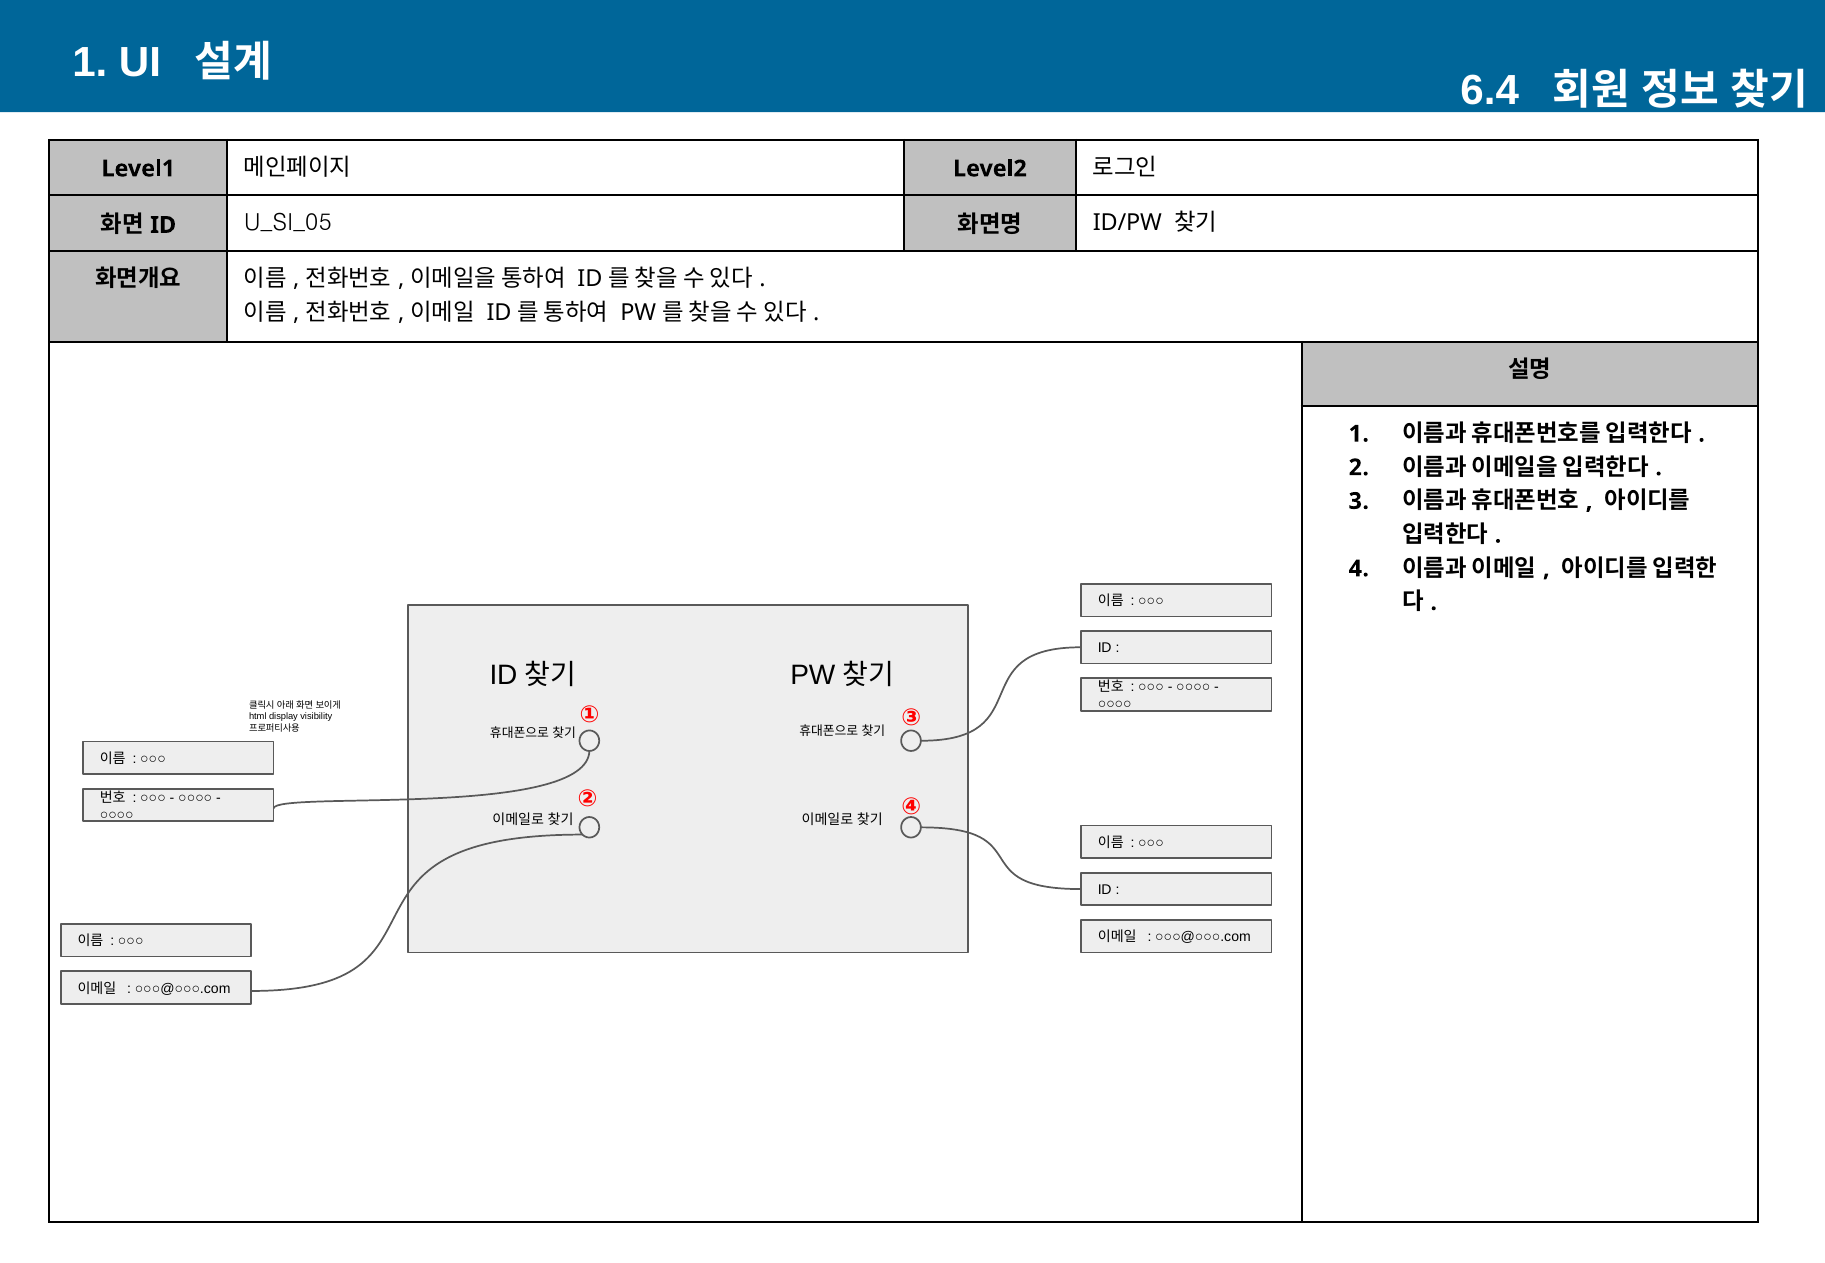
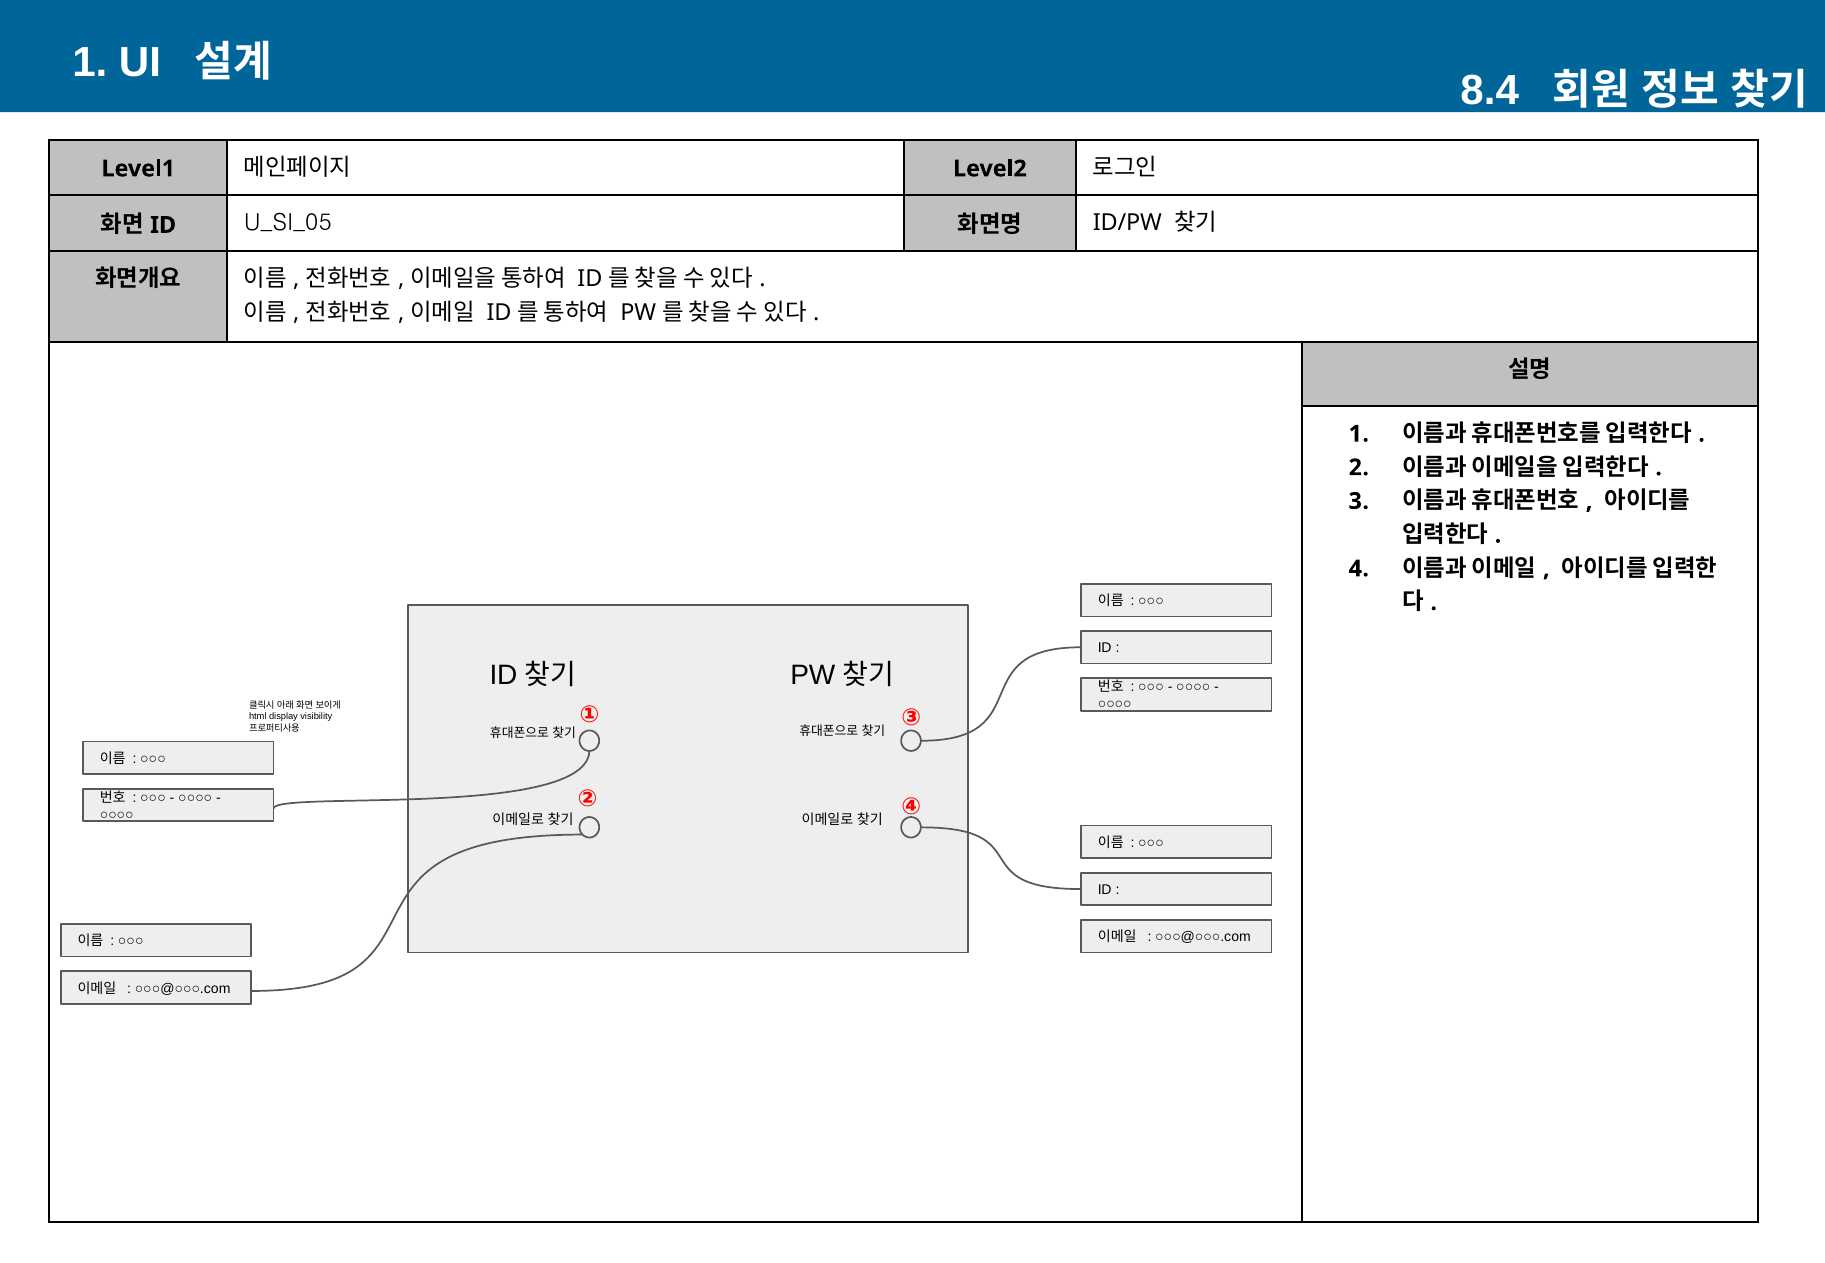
6.4: 6.4 -> 8.4
